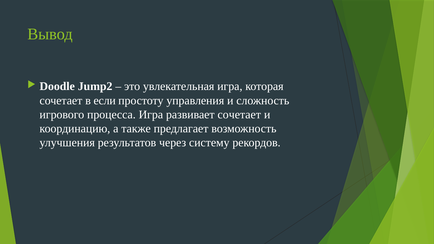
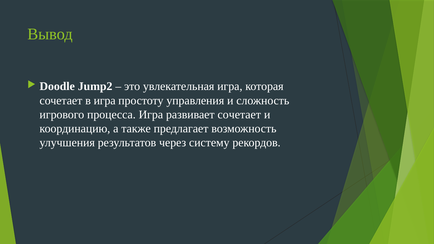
в если: если -> игра
